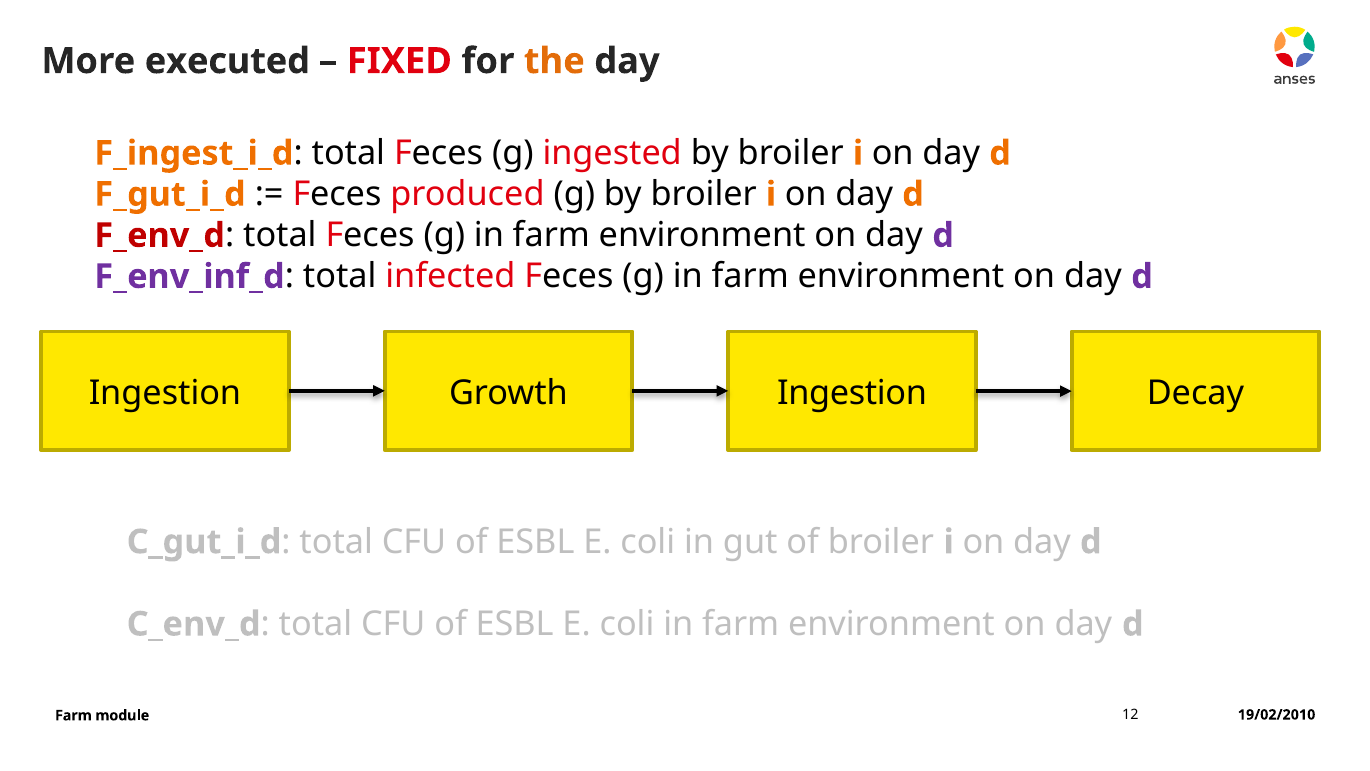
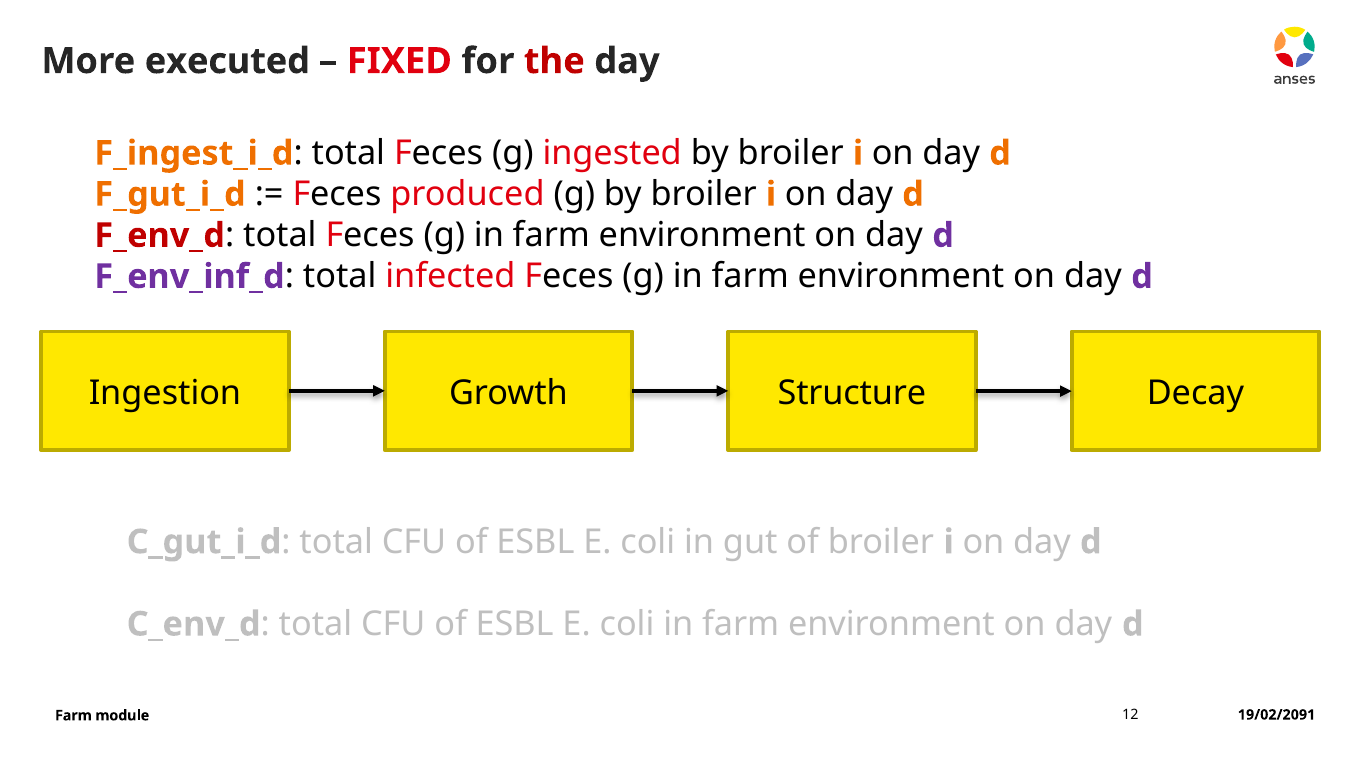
the colour: orange -> red
Growth Ingestion: Ingestion -> Structure
19/02/2010: 19/02/2010 -> 19/02/2091
